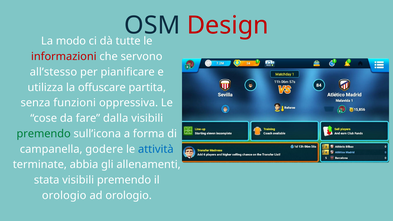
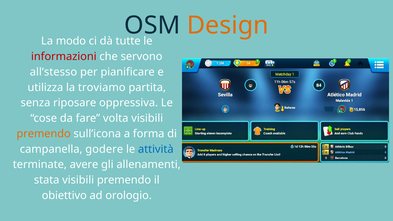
Design colour: red -> orange
offuscare: offuscare -> troviamo
funzioni: funzioni -> riposare
dalla: dalla -> volta
premendo at (44, 134) colour: green -> orange
abbia: abbia -> avere
orologio at (64, 195): orologio -> obiettivo
